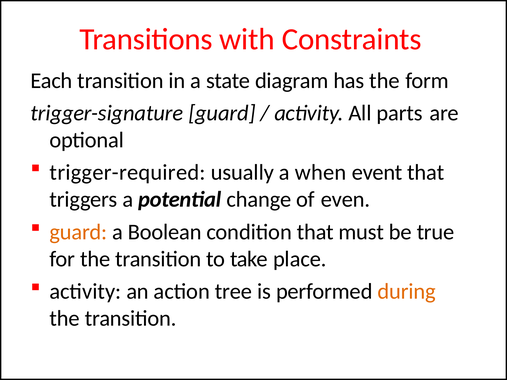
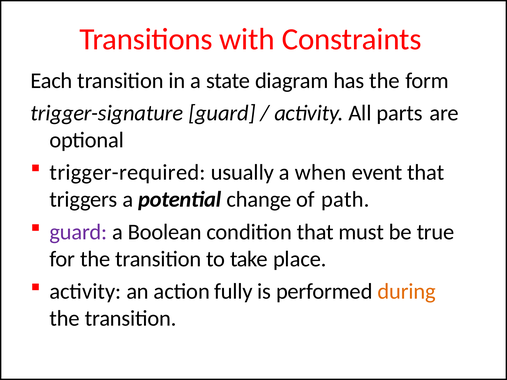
even: even -> path
guard at (78, 232) colour: orange -> purple
tree: tree -> fully
